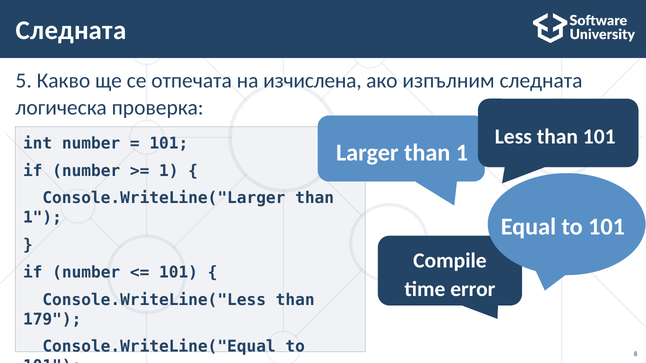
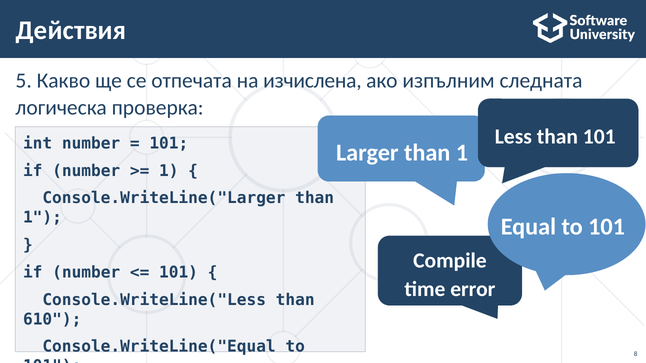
Следната at (71, 31): Следната -> Действия
179: 179 -> 610
